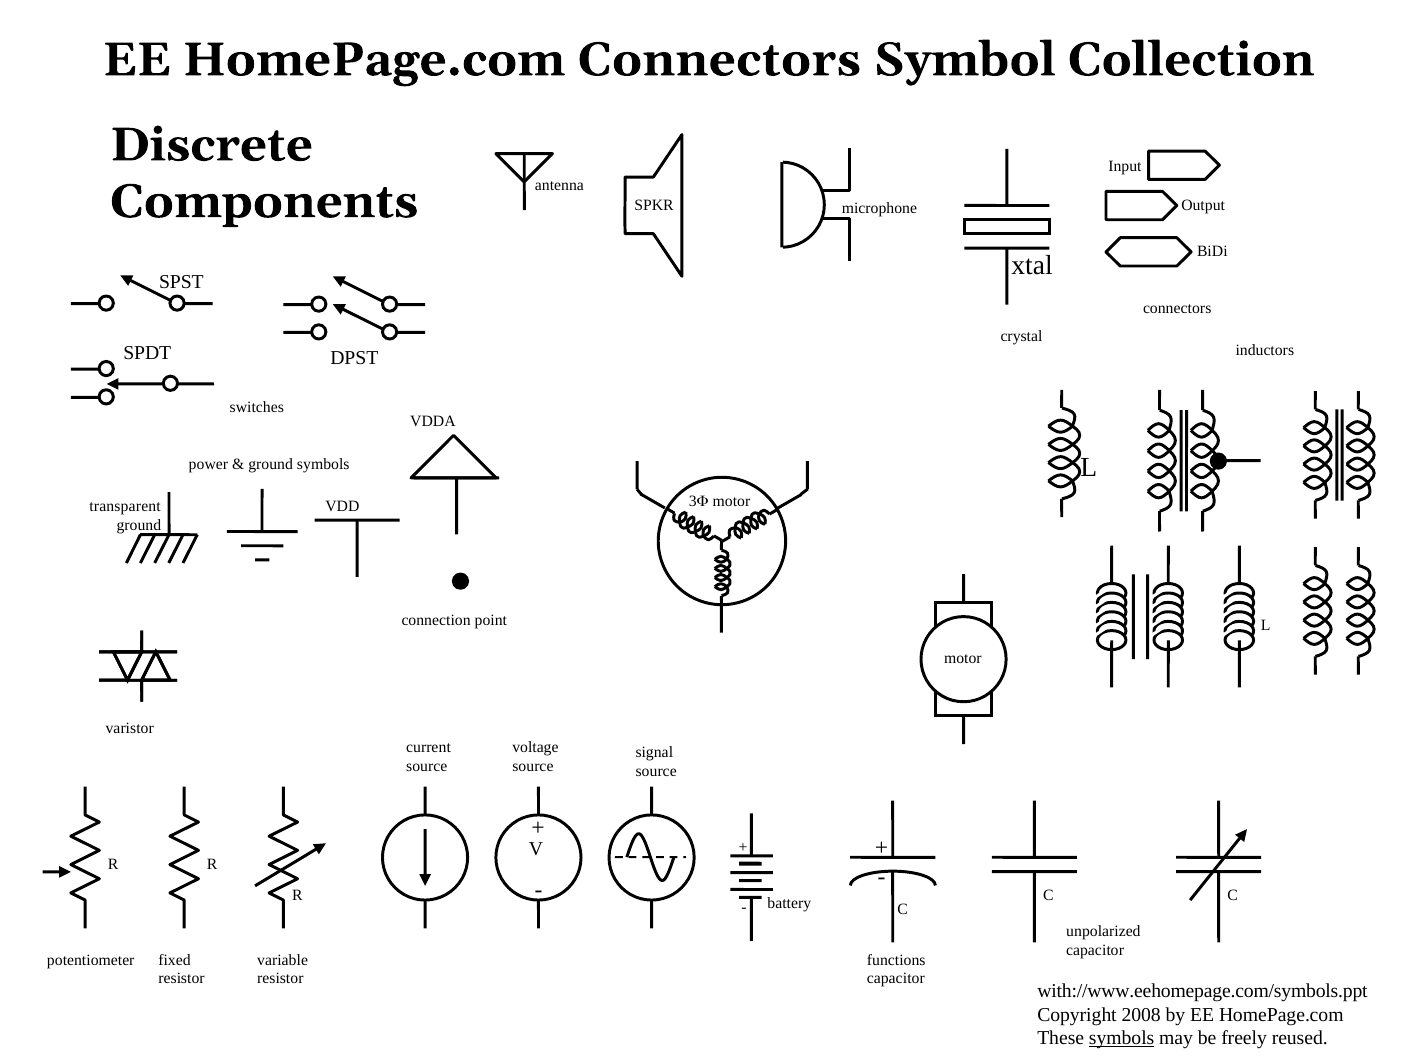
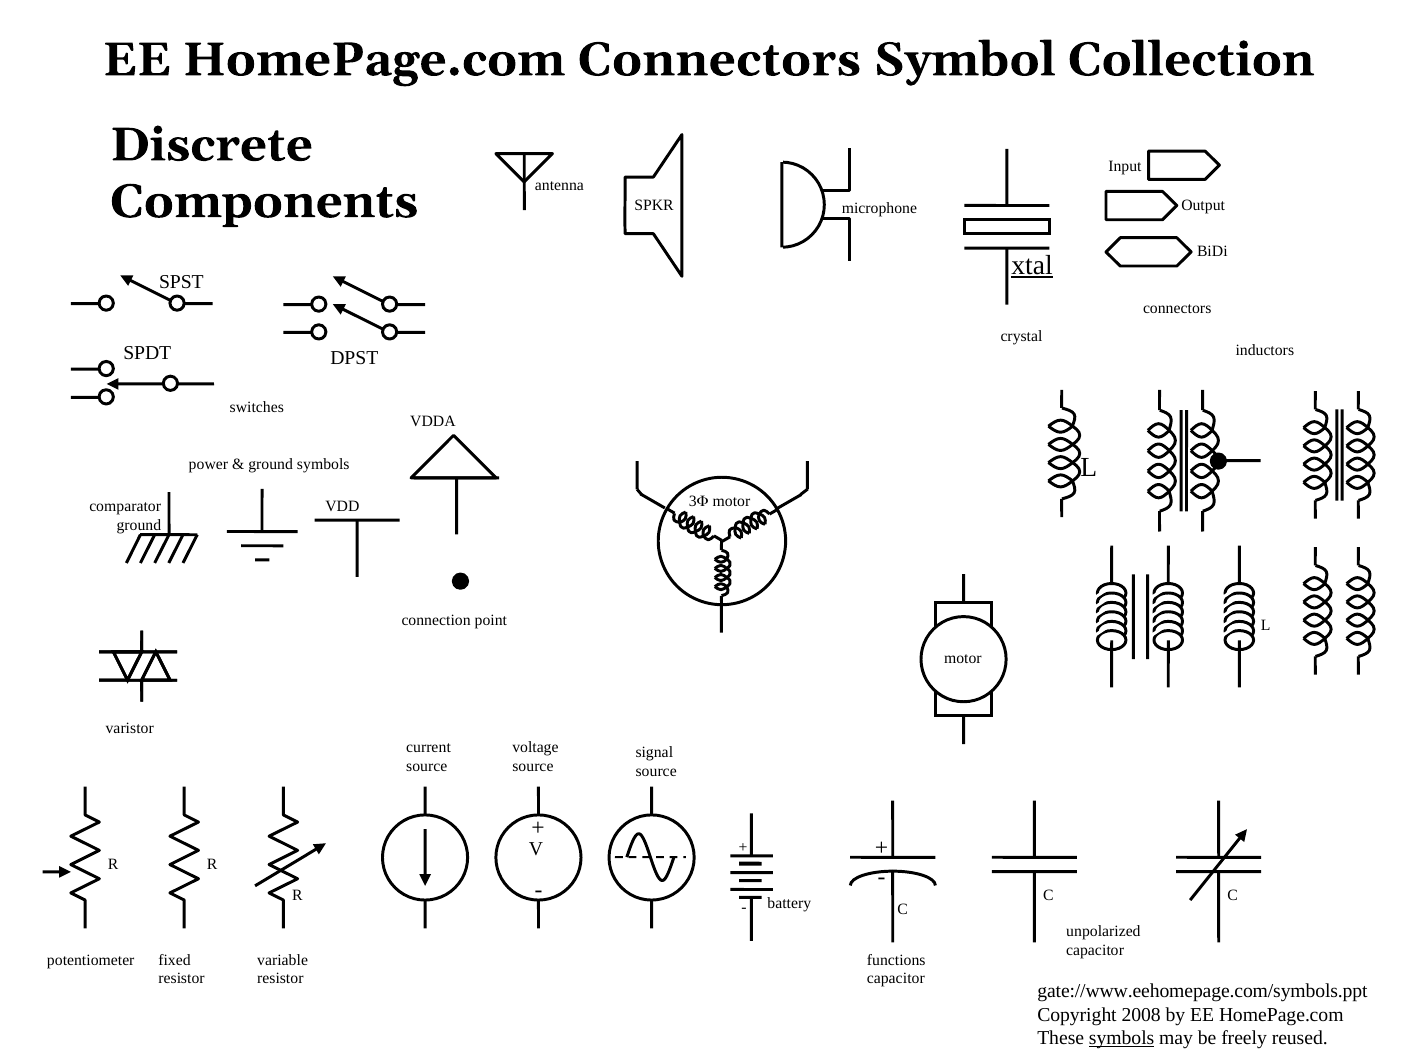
xtal underline: none -> present
transparent: transparent -> comparator
with://www.eehomepage.com/symbols.ppt: with://www.eehomepage.com/symbols.ppt -> gate://www.eehomepage.com/symbols.ppt
